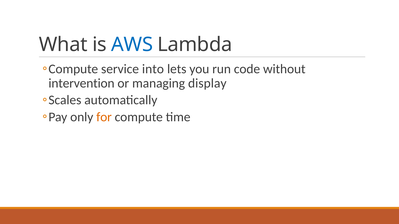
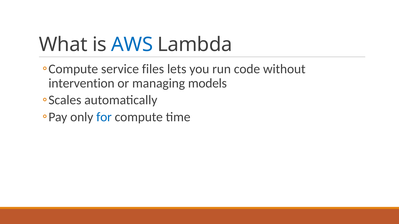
into: into -> files
display: display -> models
for colour: orange -> blue
